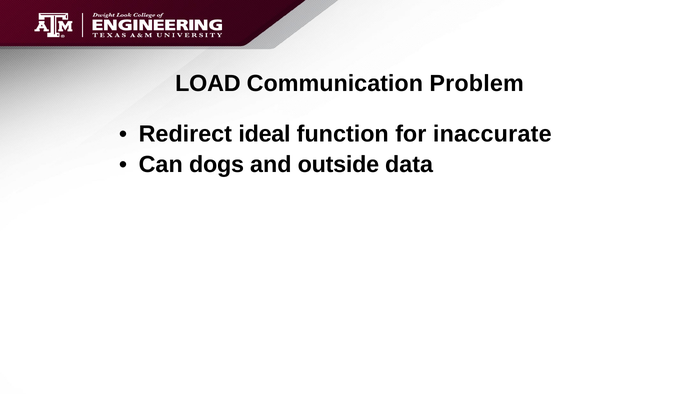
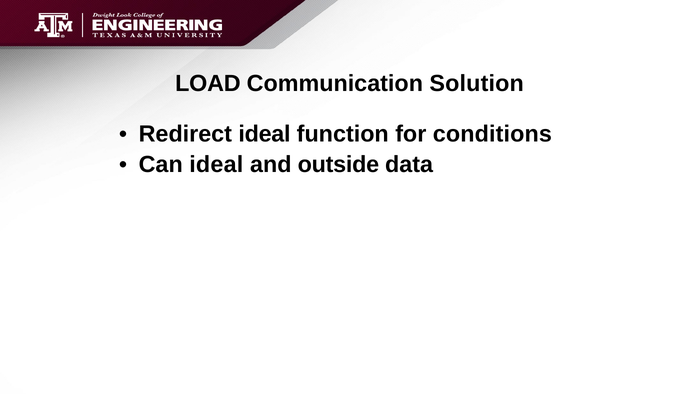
Problem: Problem -> Solution
inaccurate: inaccurate -> conditions
Can dogs: dogs -> ideal
